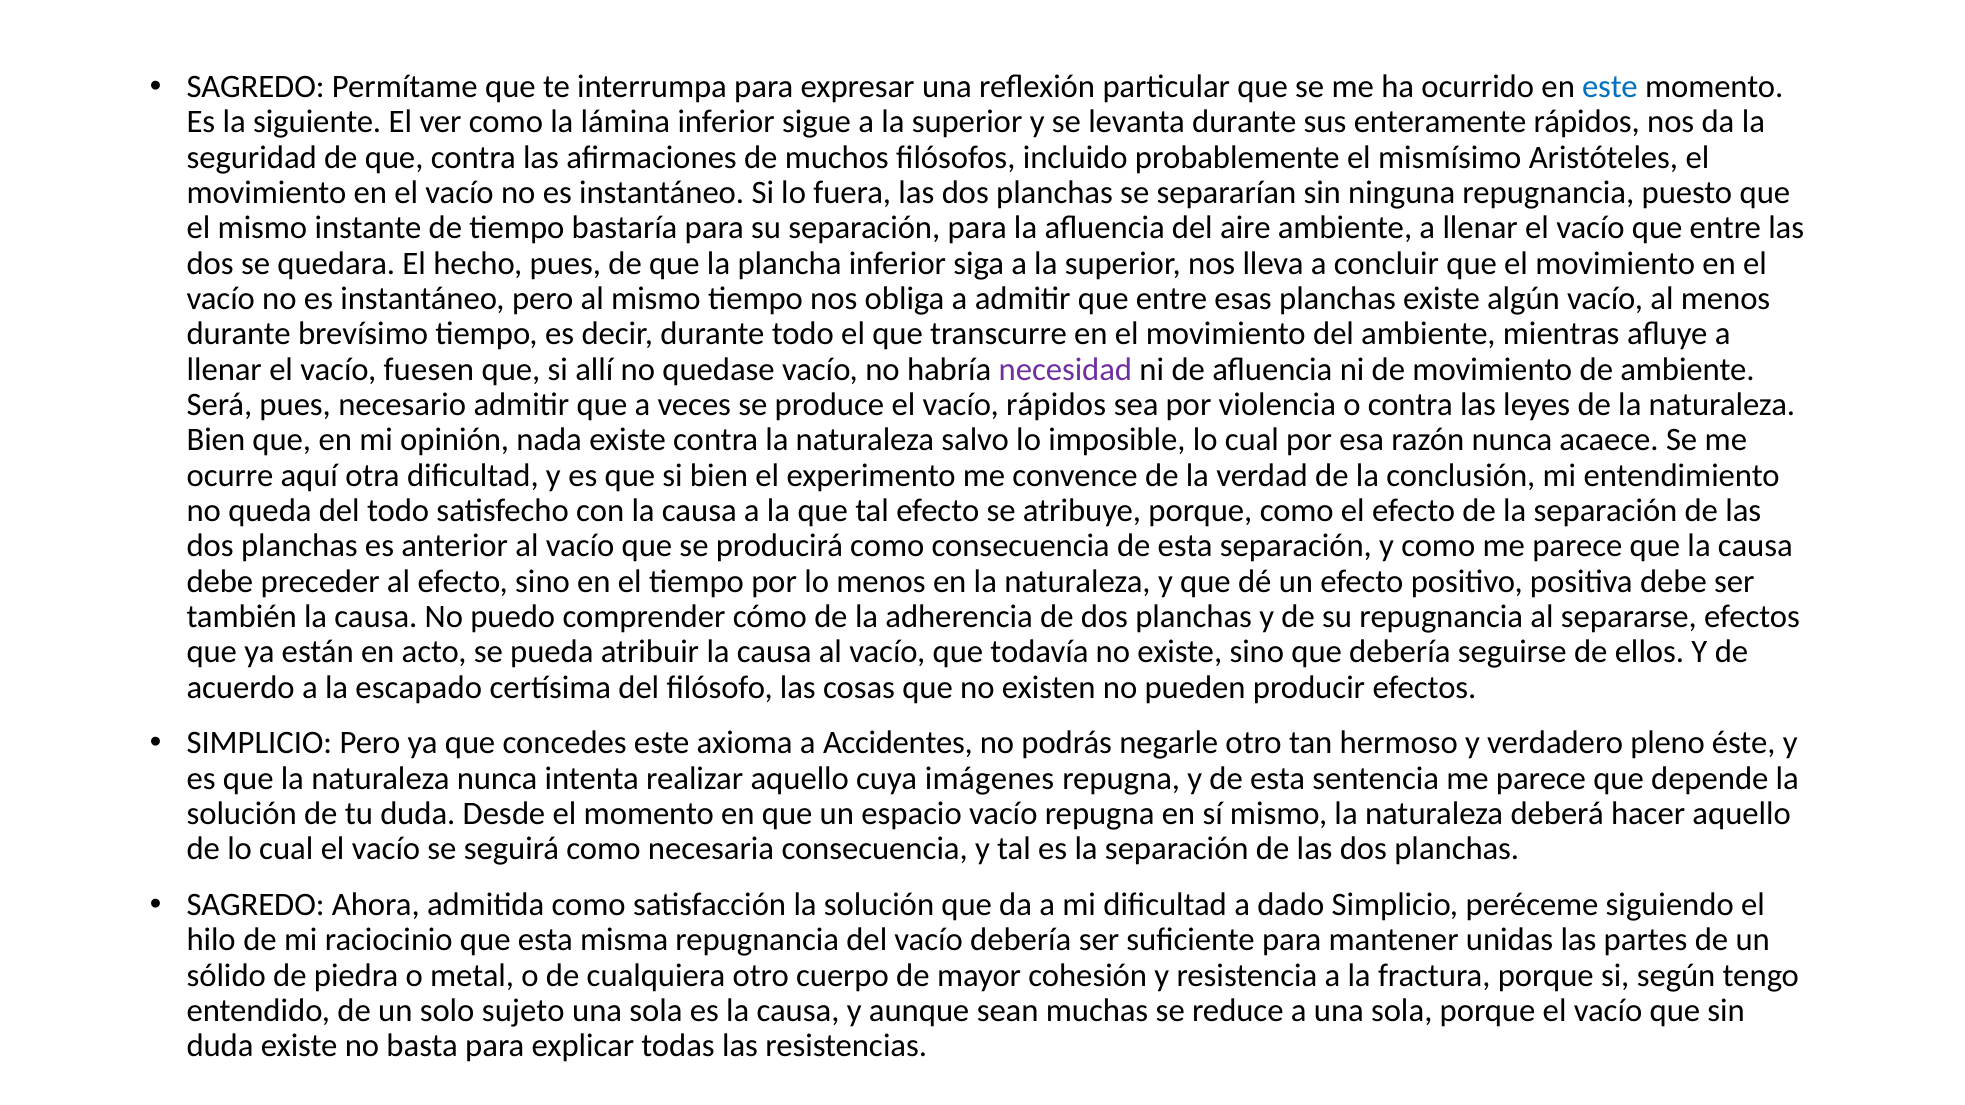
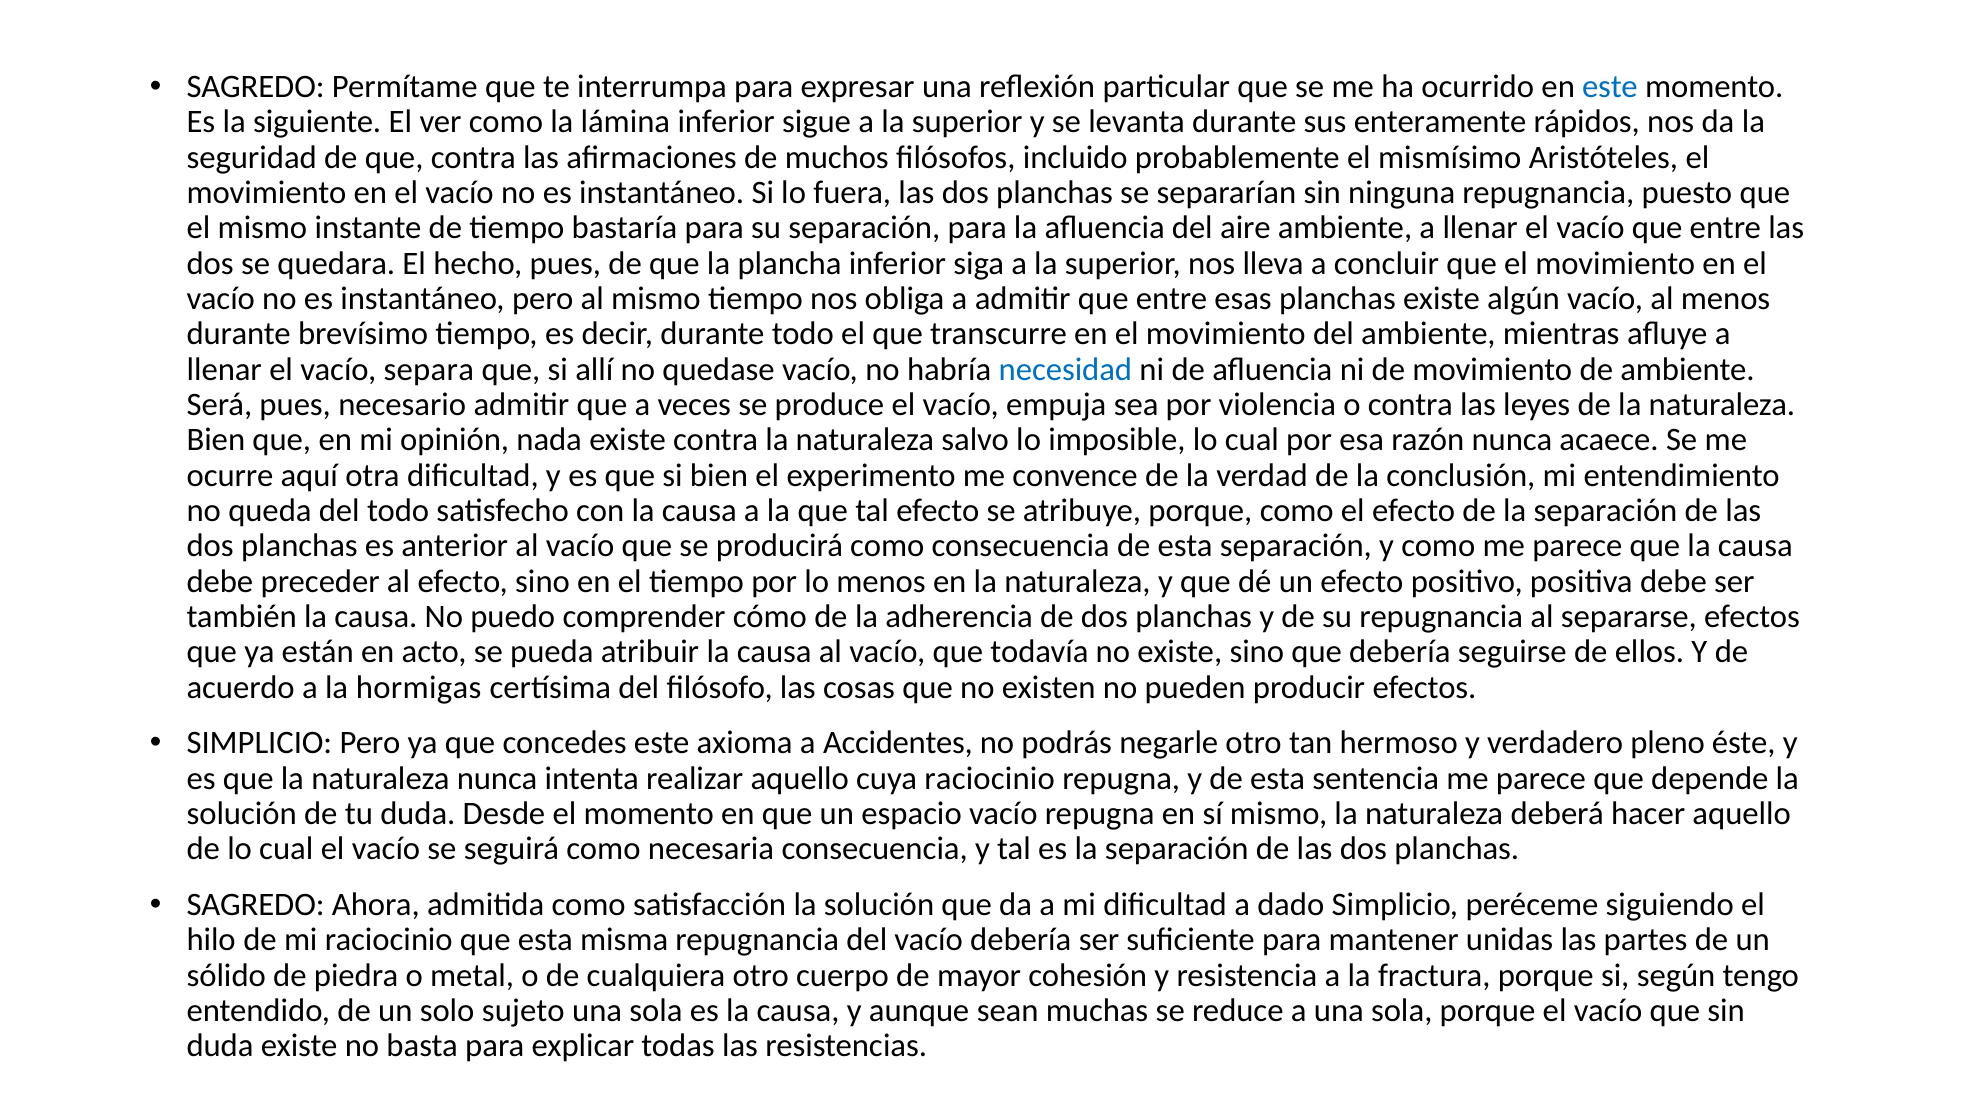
fuesen: fuesen -> separa
necesidad colour: purple -> blue
vacío rápidos: rápidos -> empuja
escapado: escapado -> hormigas
cuya imágenes: imágenes -> raciocinio
